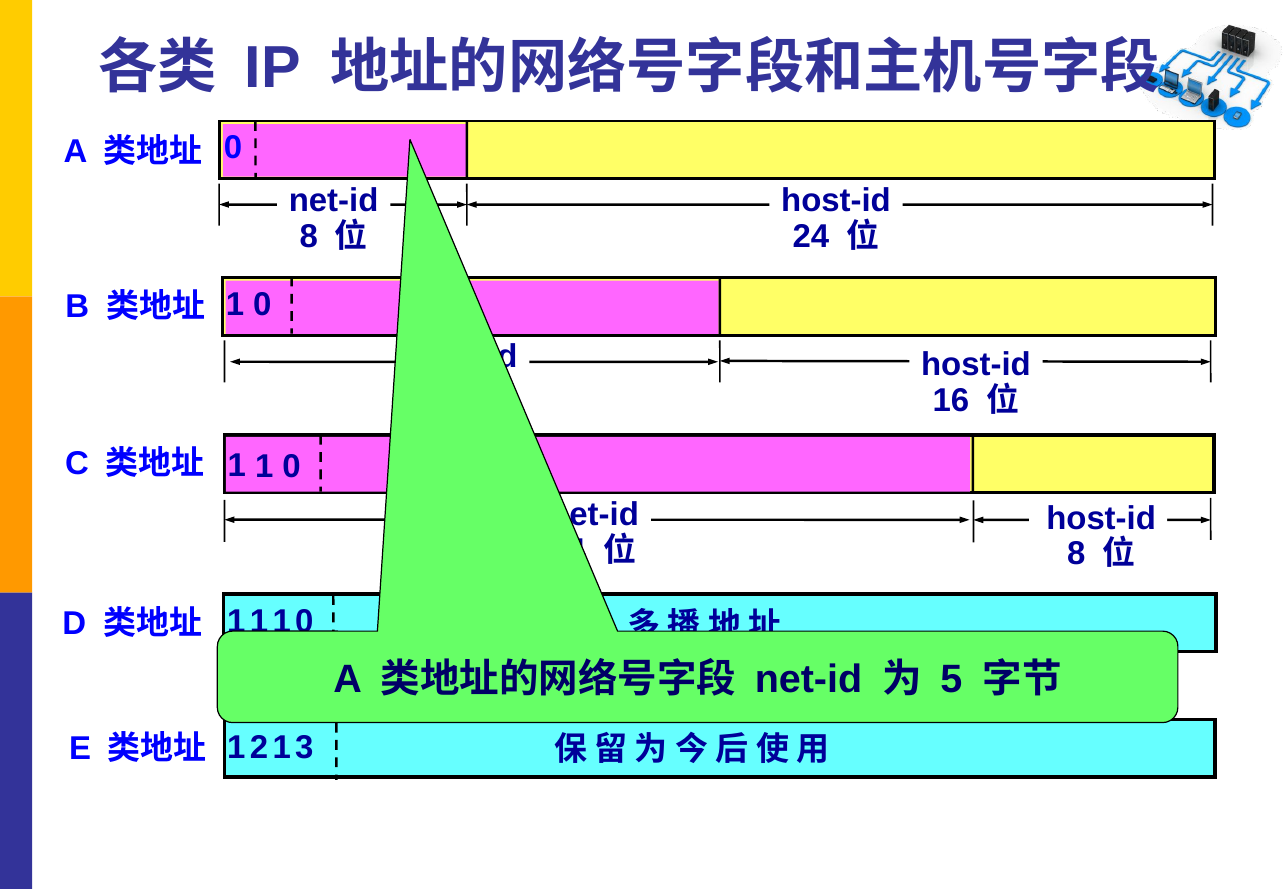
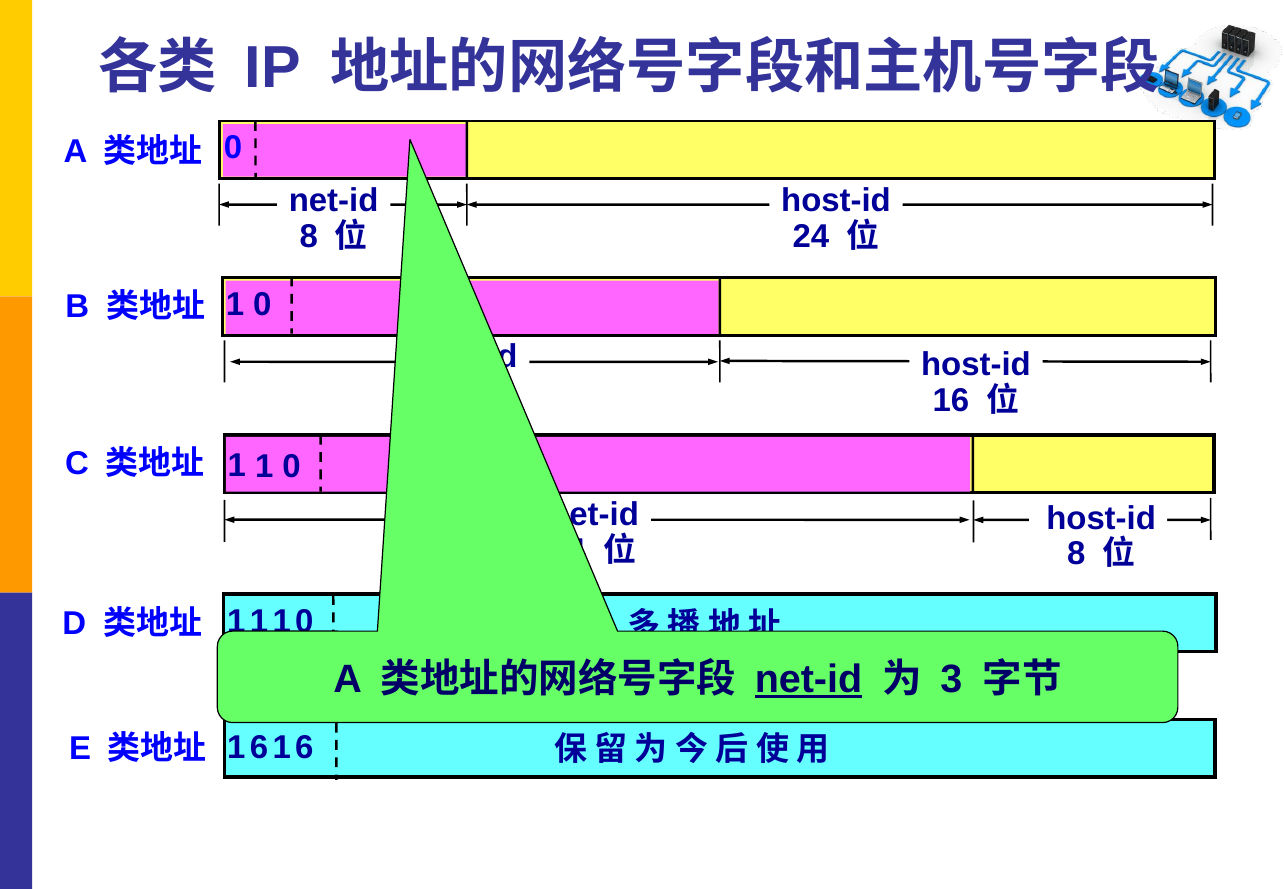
net-id at (808, 680) underline: none -> present
5: 5 -> 3
2 at (259, 748): 2 -> 6
3 at (304, 748): 3 -> 6
